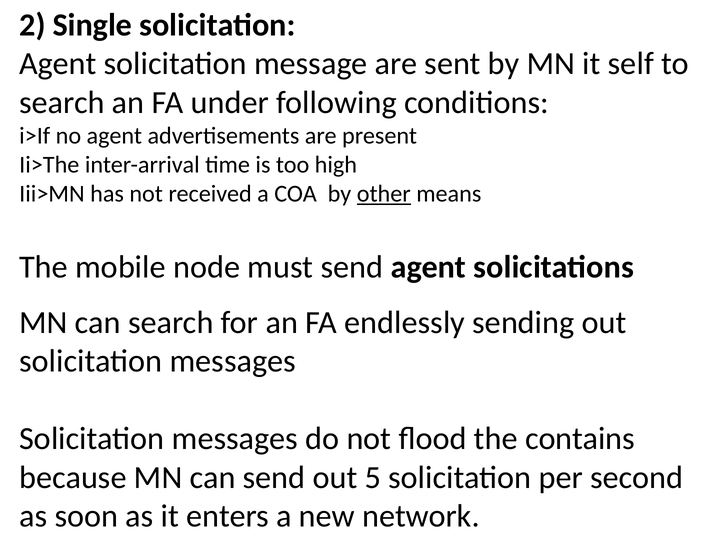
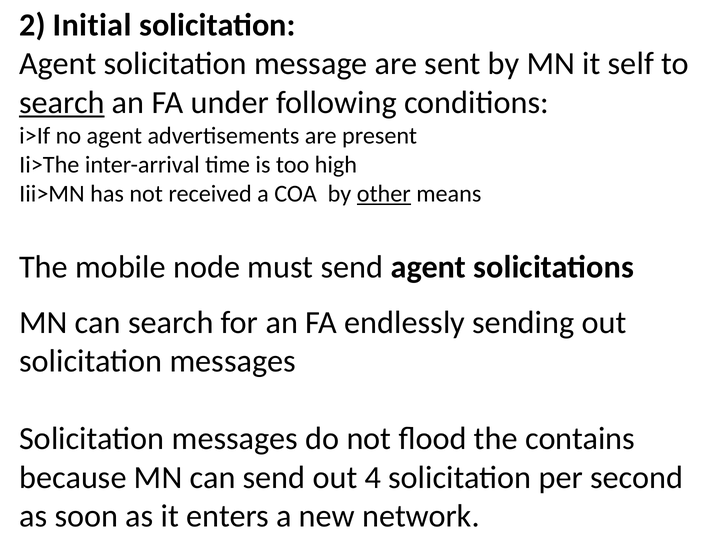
Single: Single -> Initial
search at (62, 103) underline: none -> present
5: 5 -> 4
